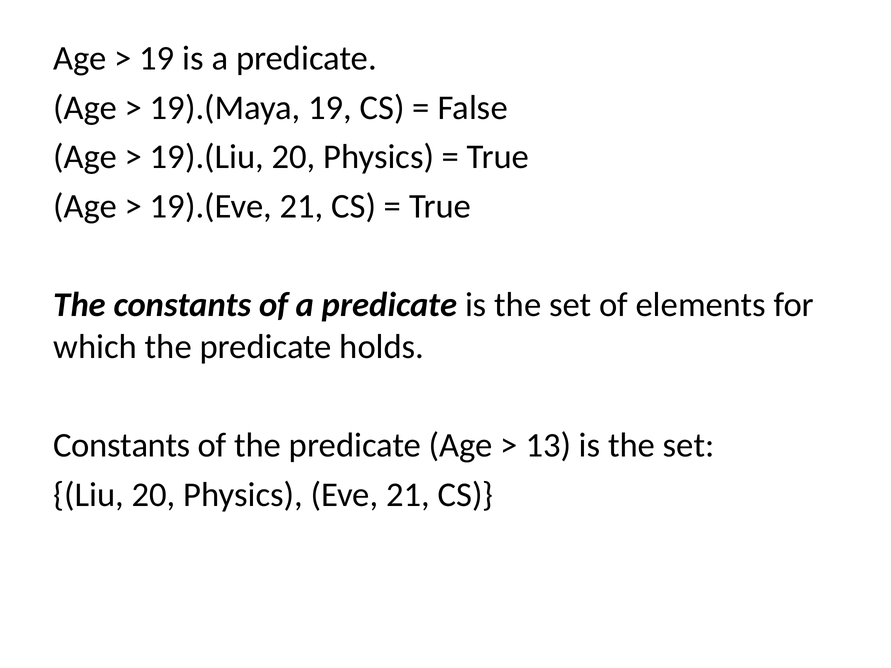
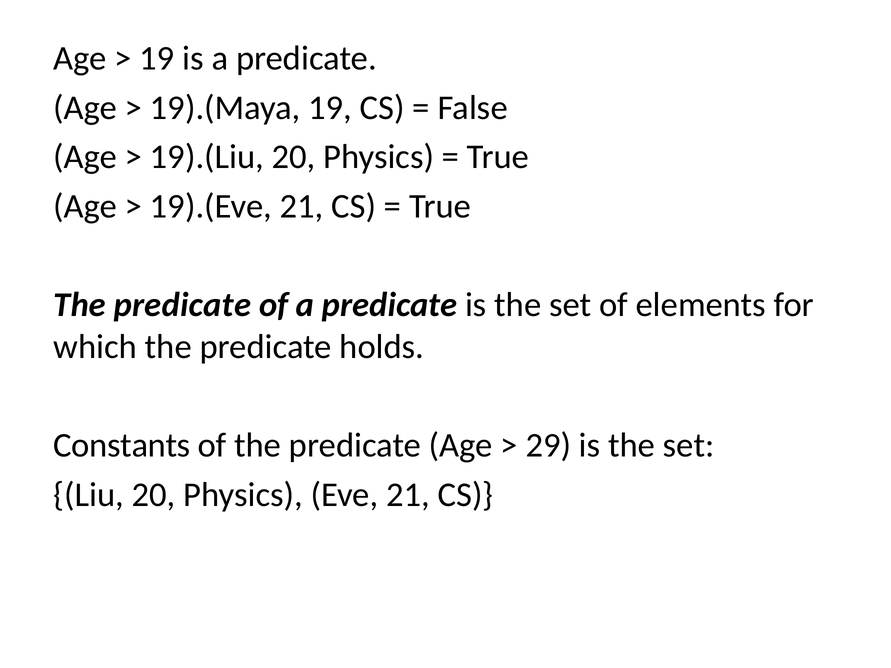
constants at (182, 305): constants -> predicate
13: 13 -> 29
